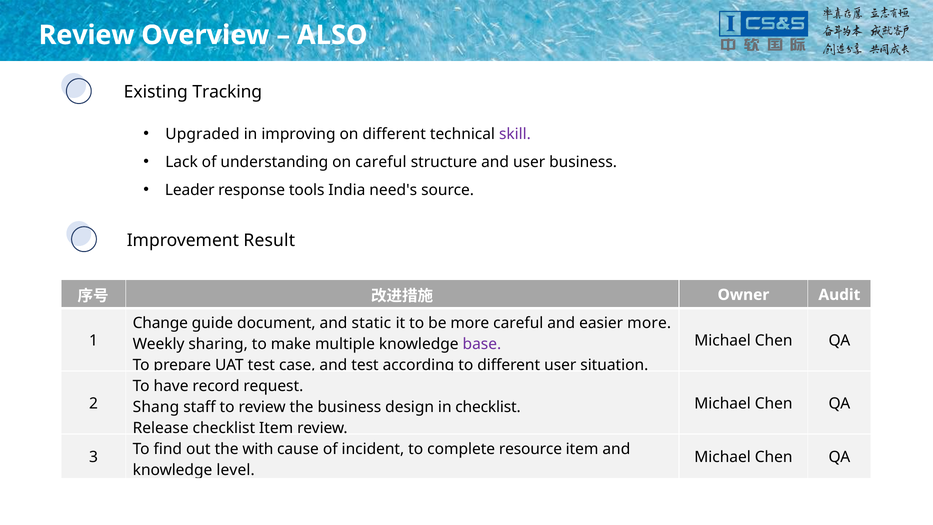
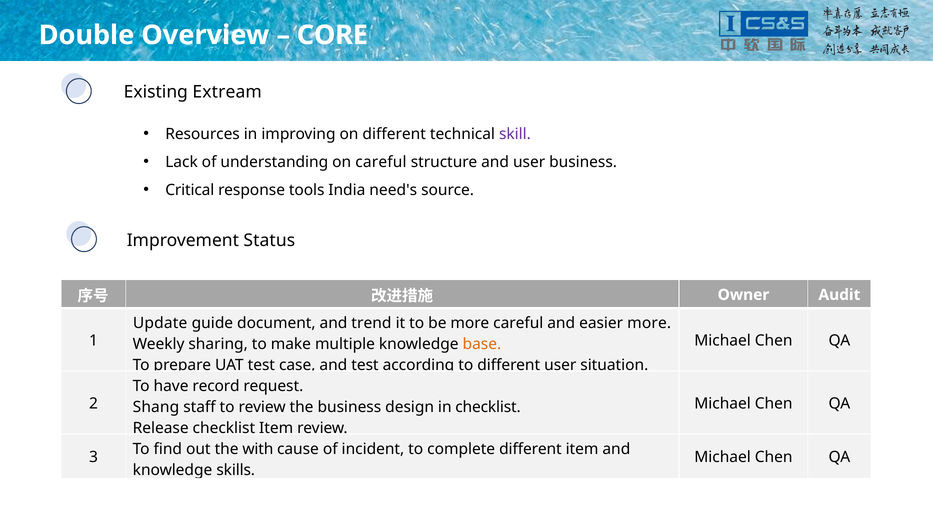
Review at (87, 35): Review -> Double
ALSO: ALSO -> CORE
Tracking: Tracking -> Extream
Upgraded: Upgraded -> Resources
Leader: Leader -> Critical
Result: Result -> Status
Change: Change -> Update
static: static -> trend
base colour: purple -> orange
complete resource: resource -> different
level: level -> skills
